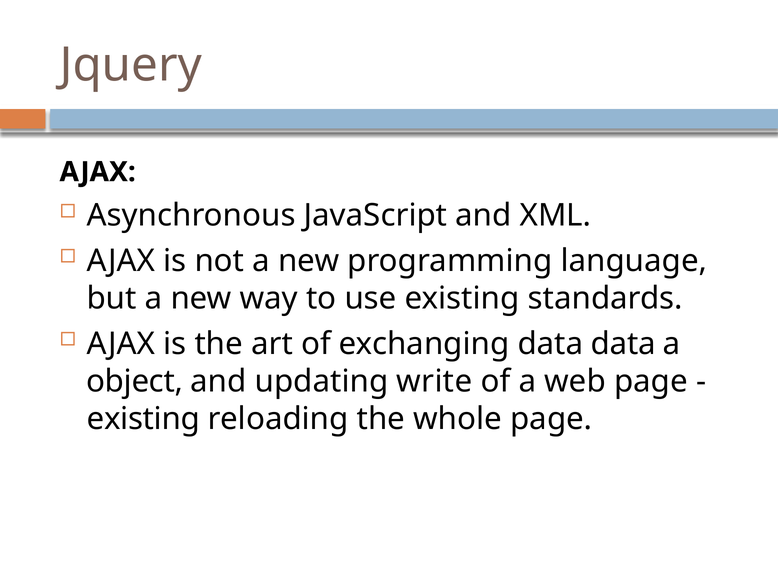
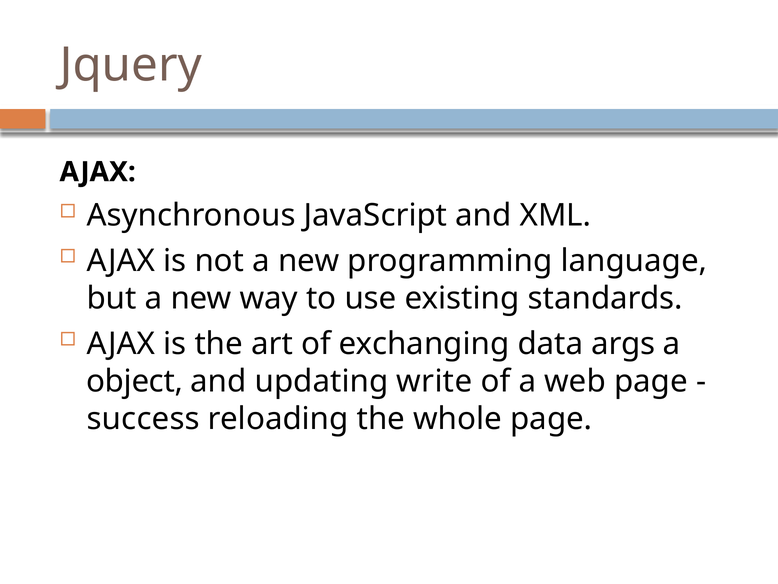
data data: data -> args
existing at (143, 419): existing -> success
